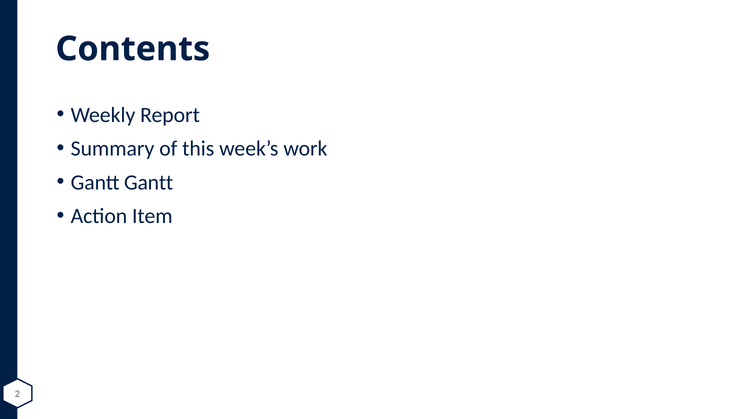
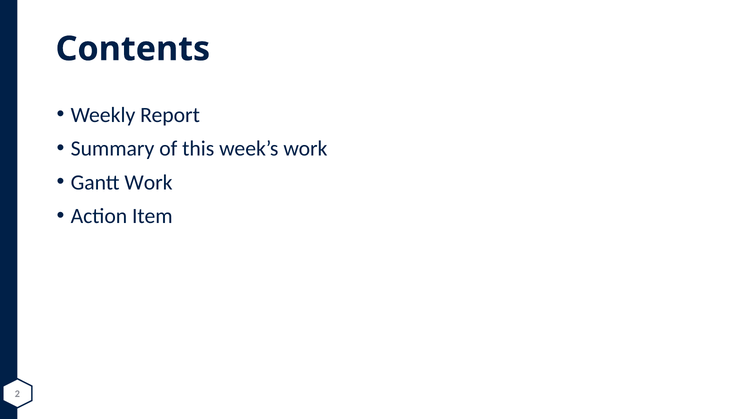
Gantt Gantt: Gantt -> Work
